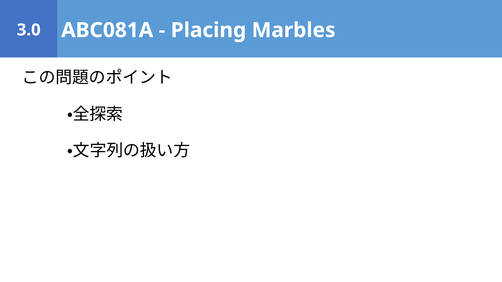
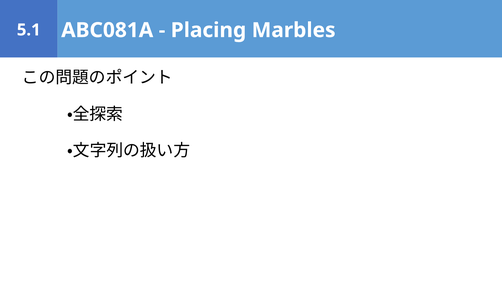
3.0: 3.0 -> 5.1
